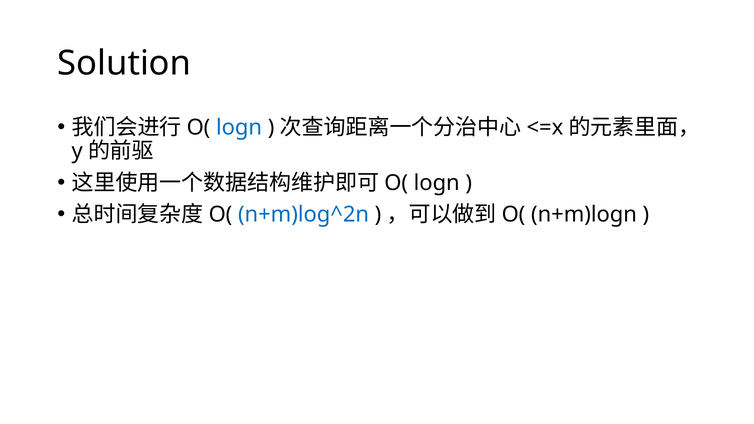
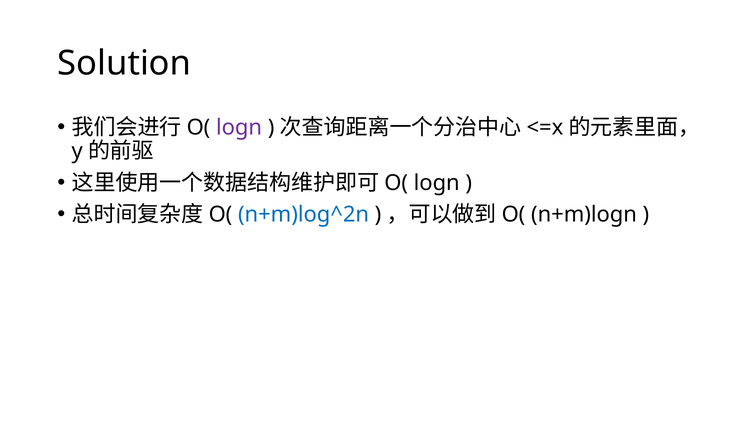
logn at (239, 127) colour: blue -> purple
